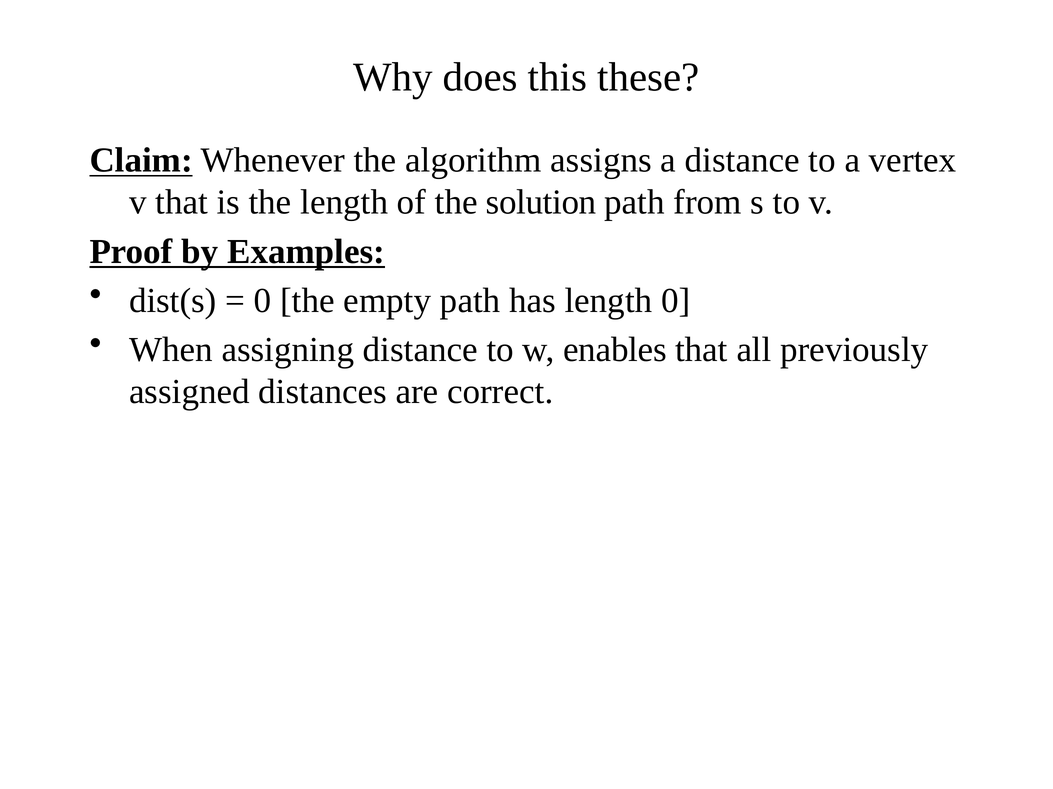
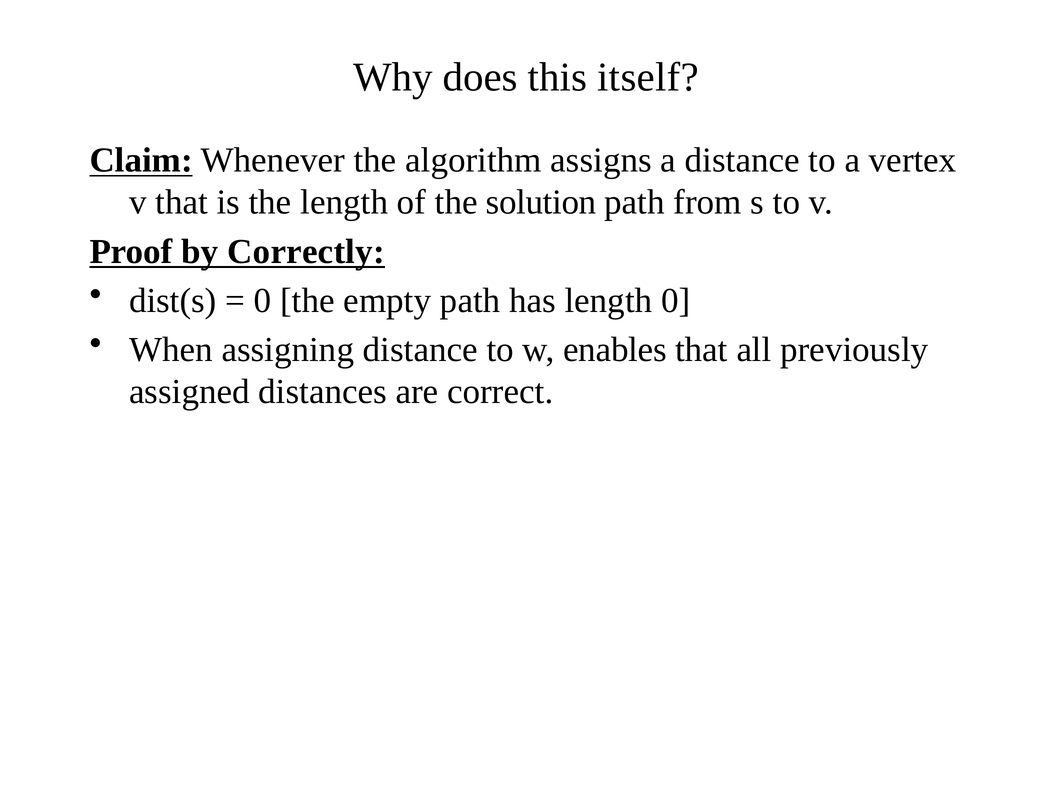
these: these -> itself
Examples: Examples -> Correctly
